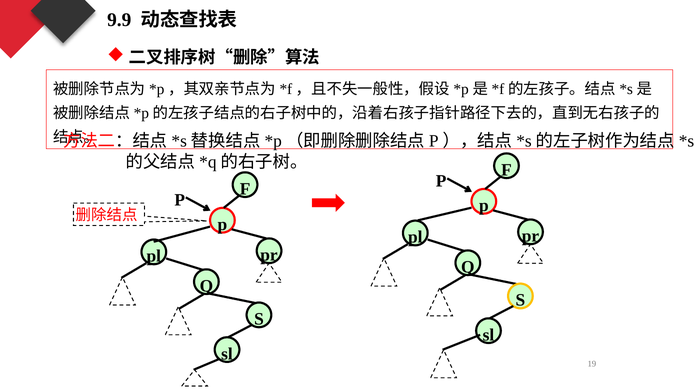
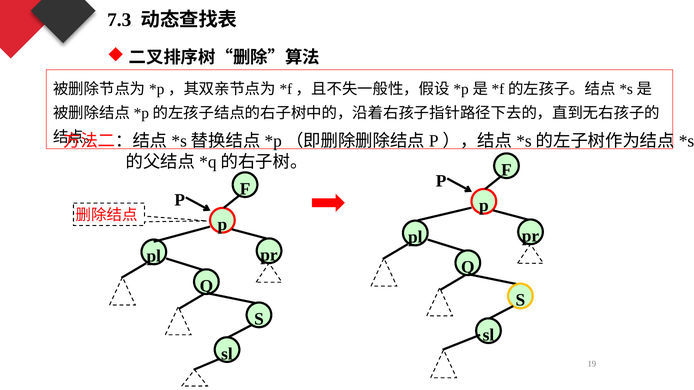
9.9: 9.9 -> 7.3
